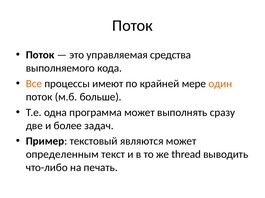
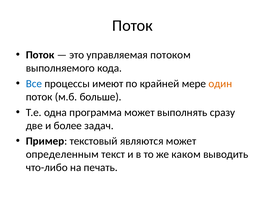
средства: средства -> потоком
Все colour: orange -> blue
thread: thread -> каком
